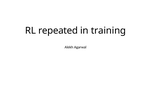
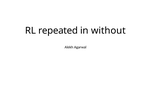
training: training -> without
